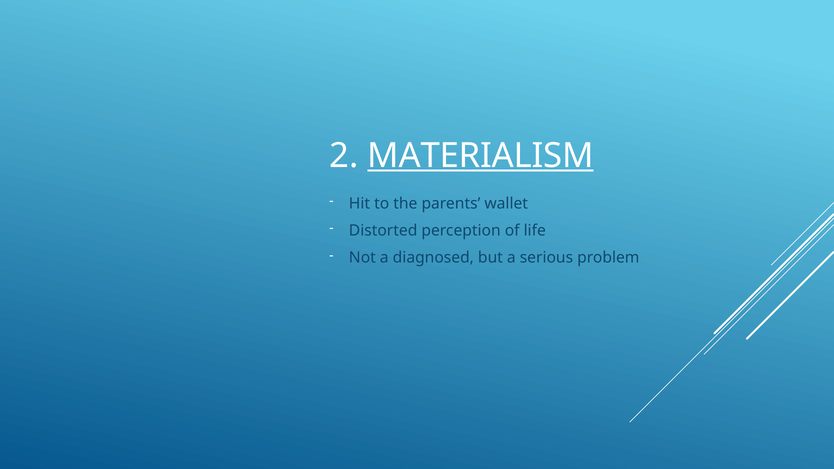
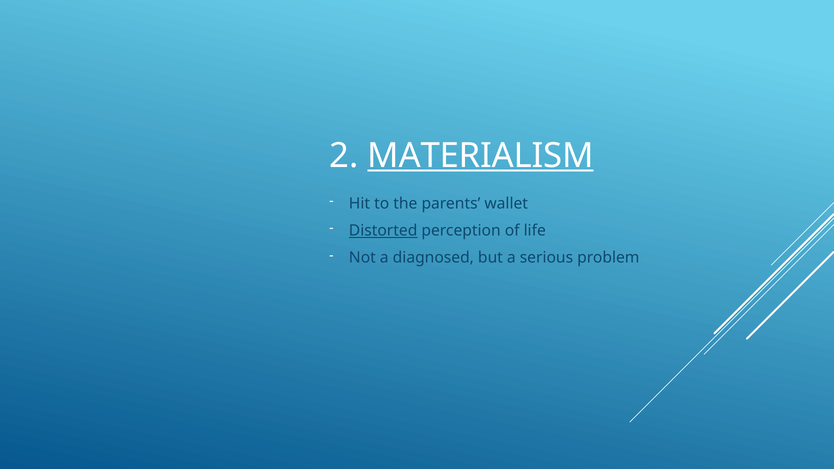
Distorted underline: none -> present
